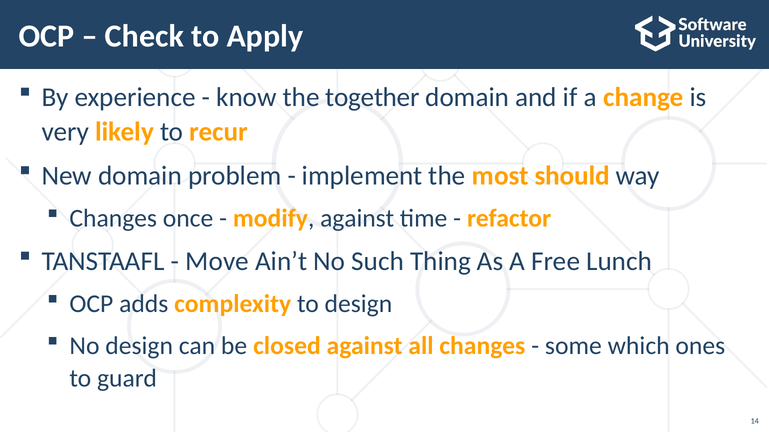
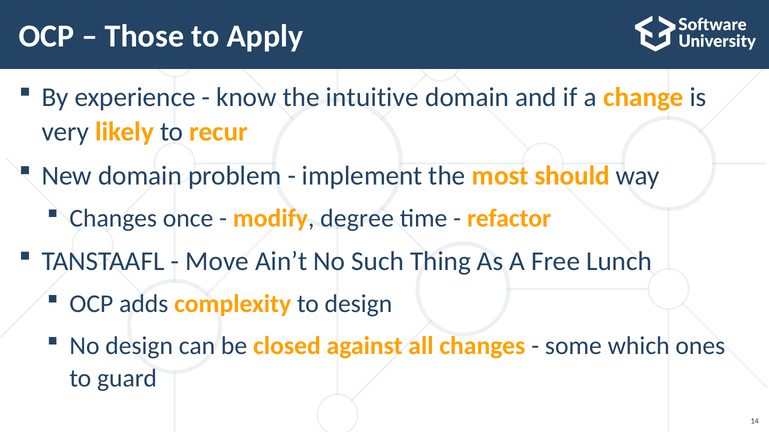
Check: Check -> Those
together: together -> intuitive
modify against: against -> degree
